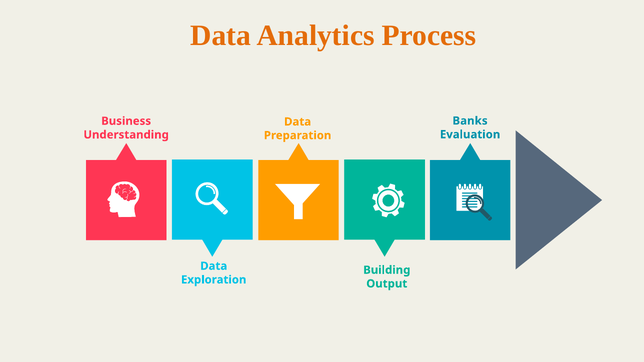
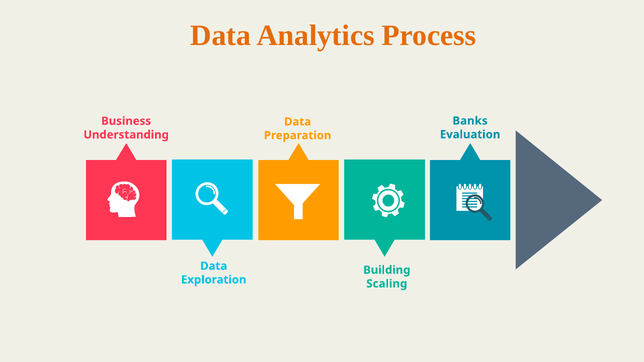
Output: Output -> Scaling
